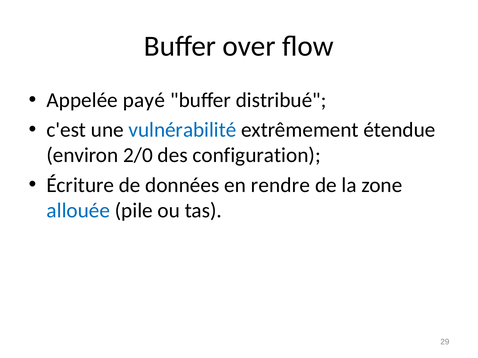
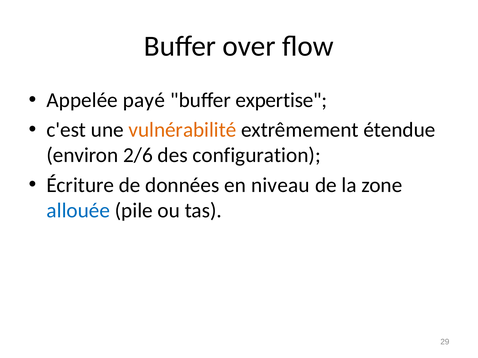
distribué: distribué -> expertise
vulnérabilité colour: blue -> orange
2/0: 2/0 -> 2/6
rendre: rendre -> niveau
